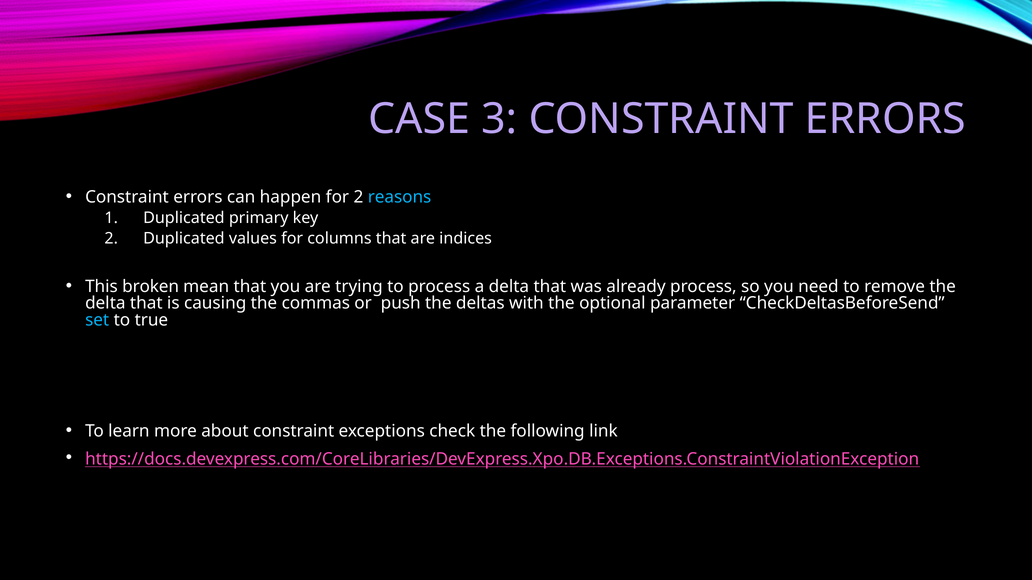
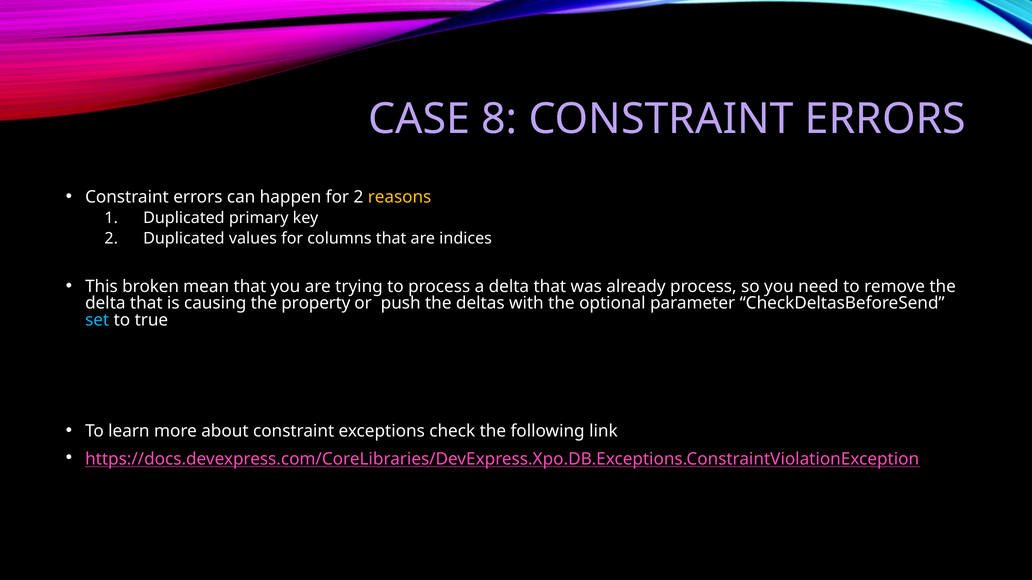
3: 3 -> 8
reasons colour: light blue -> yellow
commas: commas -> property
